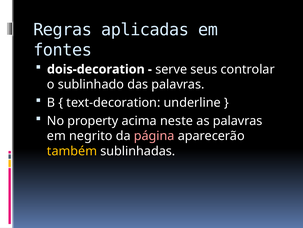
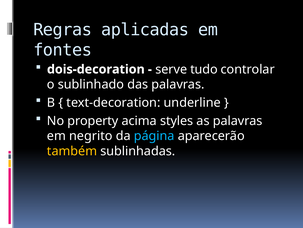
seus: seus -> tudo
neste: neste -> styles
página colour: pink -> light blue
